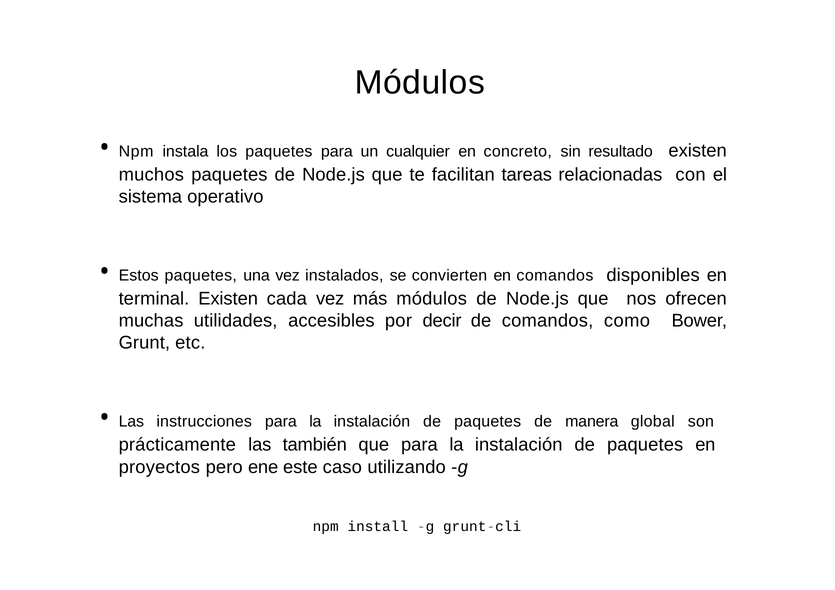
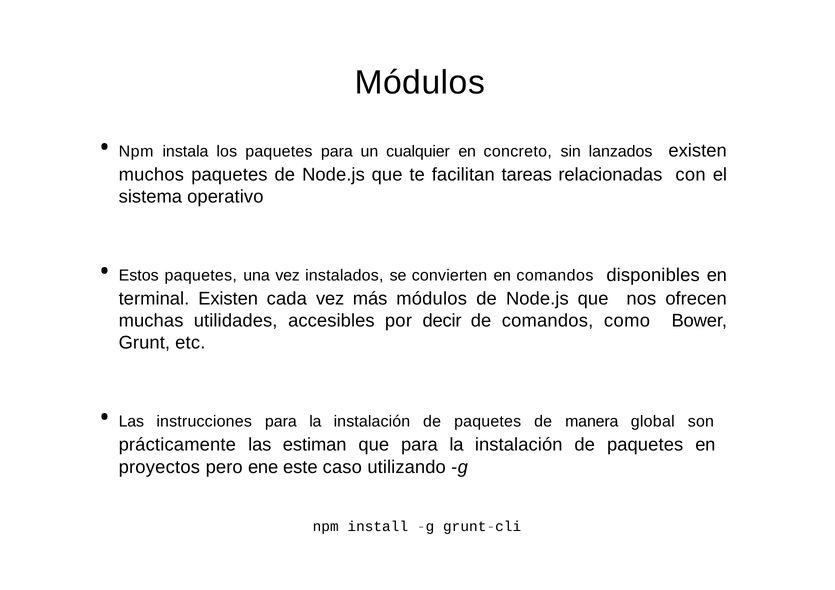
resultado: resultado -> lanzados
también: también -> estiman
